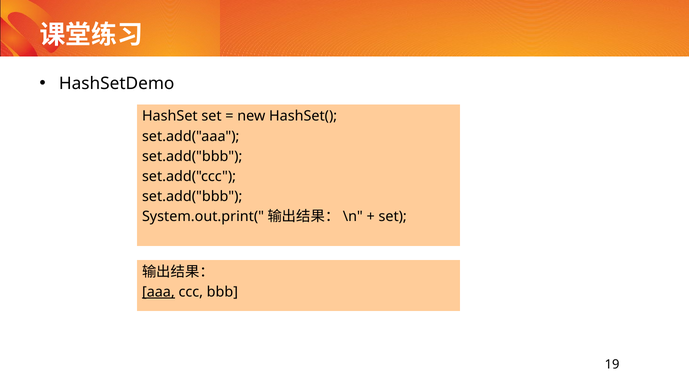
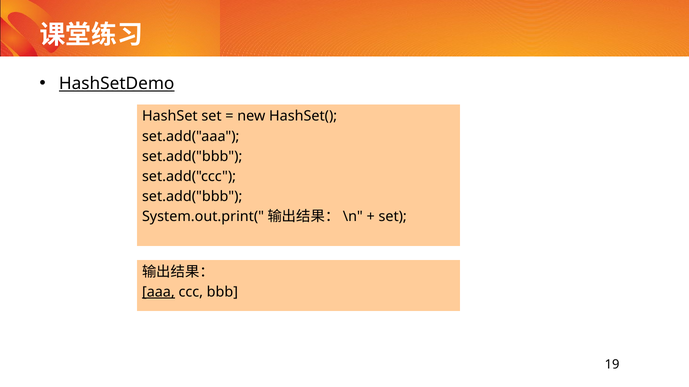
HashSetDemo underline: none -> present
